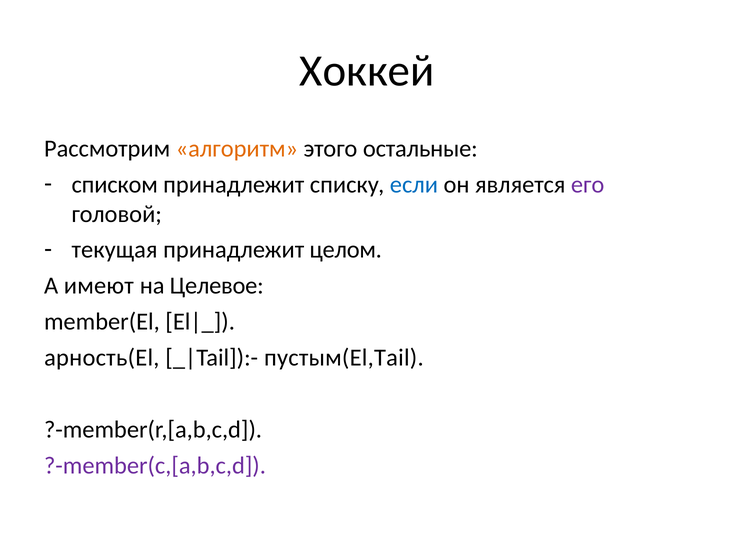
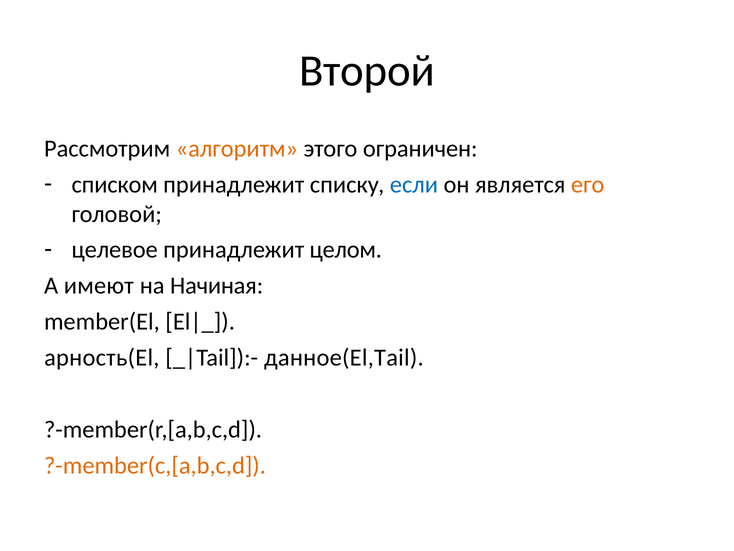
Хоккей: Хоккей -> Второй
остальные: остальные -> ограничен
его colour: purple -> orange
текущая: текущая -> целевое
Целевое: Целевое -> Начиная
пустым(El,Tail: пустым(El,Tail -> данное(El,Tail
?-member(c,[a,b,c,d colour: purple -> orange
